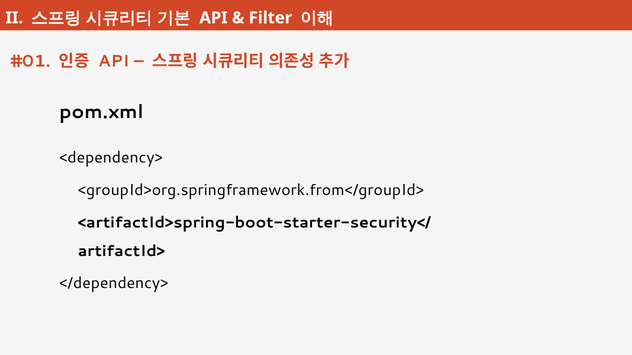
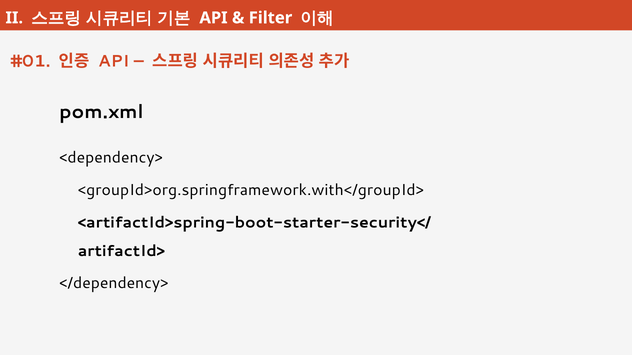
<groupId>org.springframework.from</groupId>: <groupId>org.springframework.from</groupId> -> <groupId>org.springframework.with</groupId>
